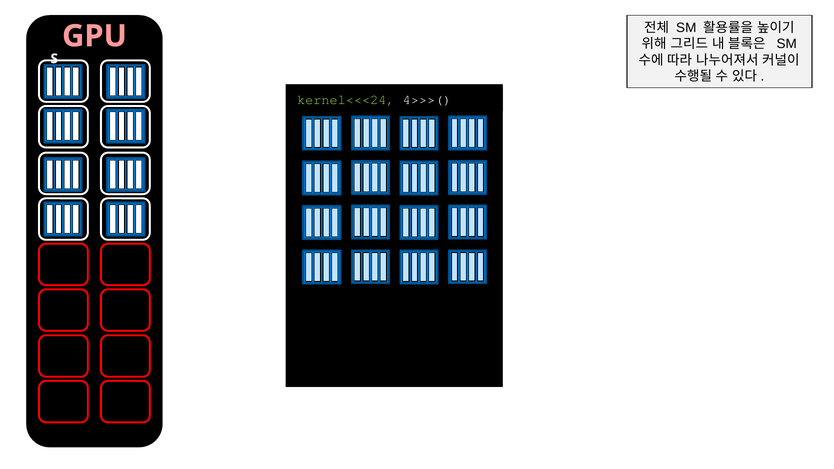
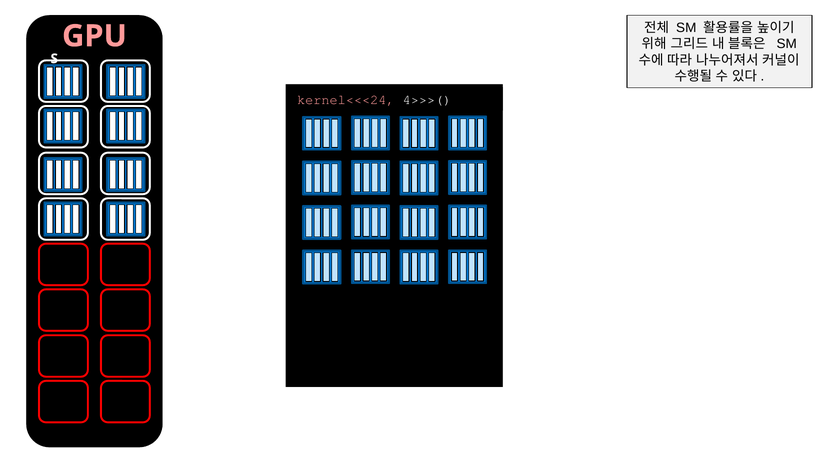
kernel<<<24 colour: light green -> pink
